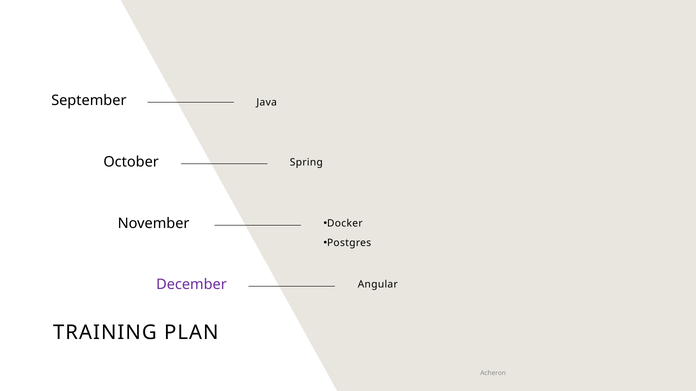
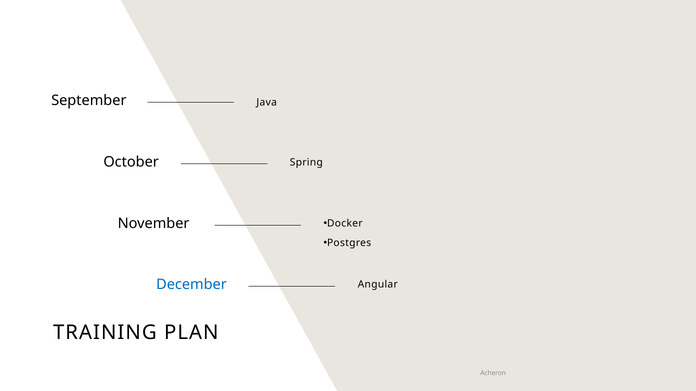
December colour: purple -> blue
